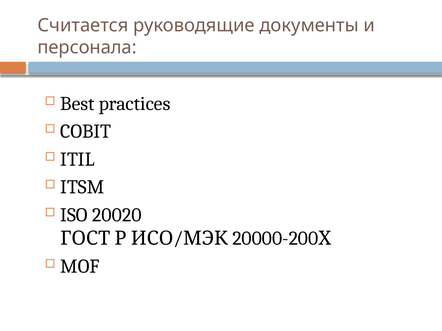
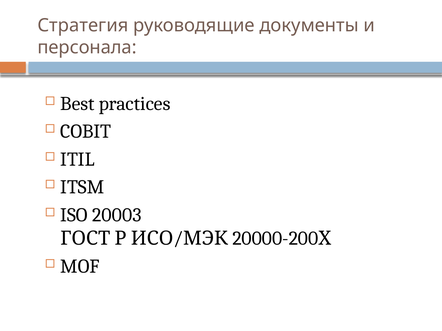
Считается: Считается -> Стратегия
20020: 20020 -> 20003
